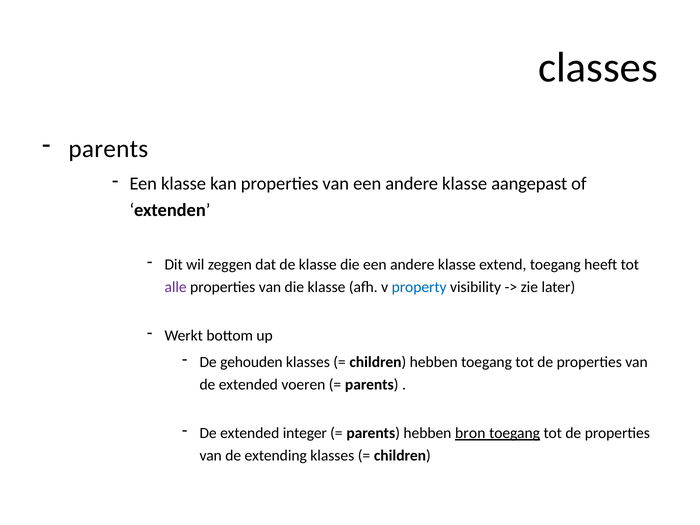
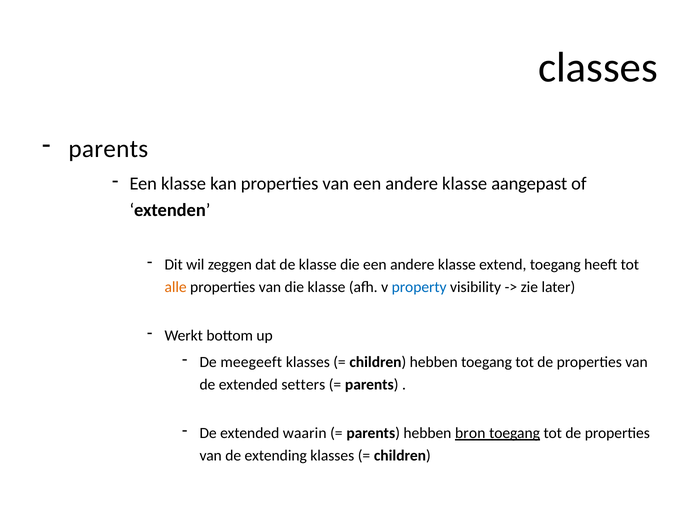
alle colour: purple -> orange
gehouden: gehouden -> meegeeft
voeren: voeren -> setters
integer: integer -> waarin
